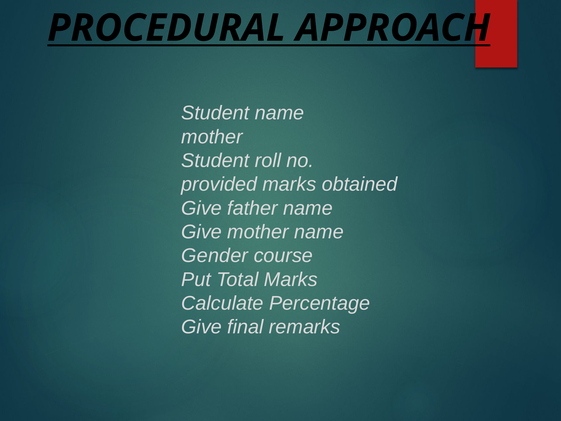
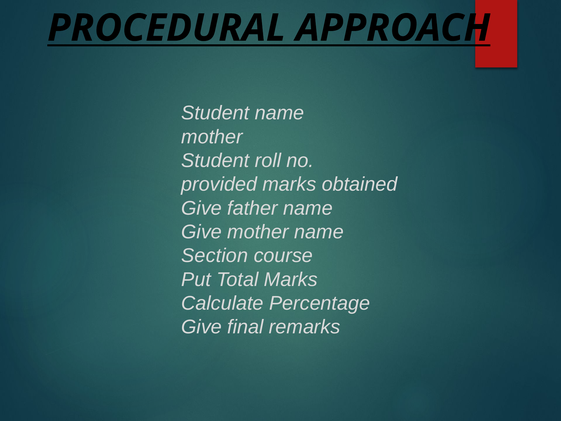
Gender: Gender -> Section
